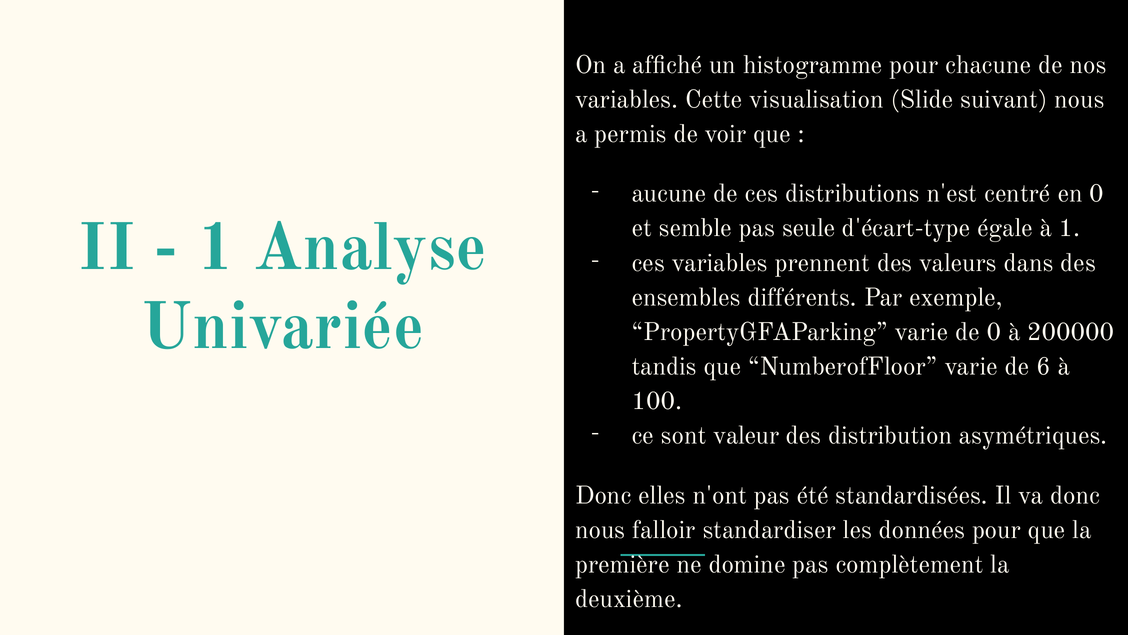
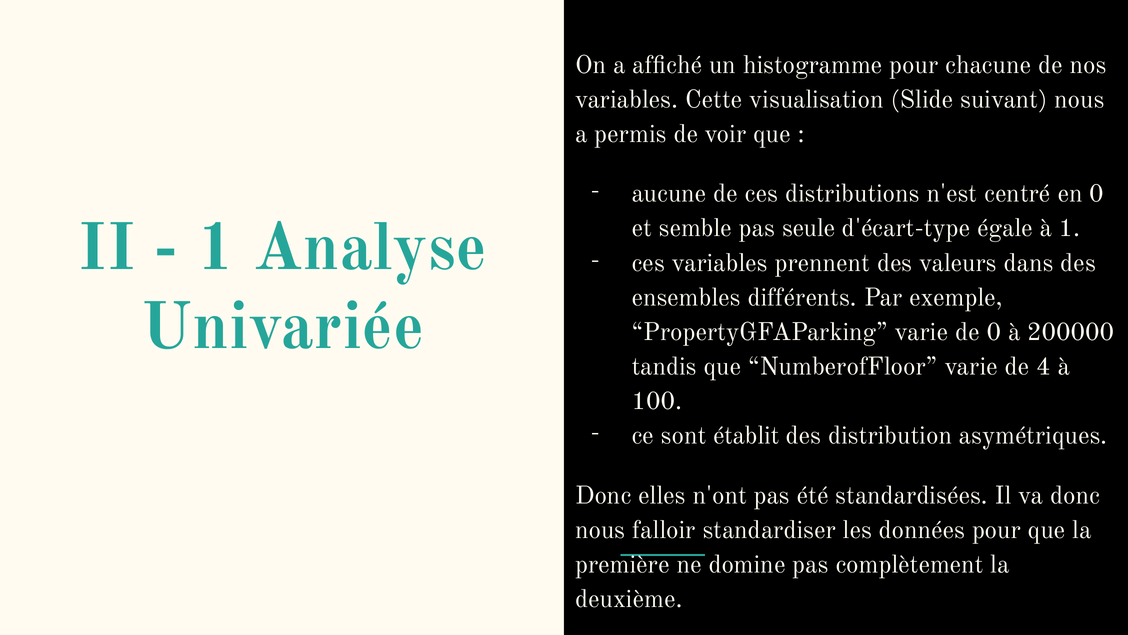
6: 6 -> 4
valeur: valeur -> établit
